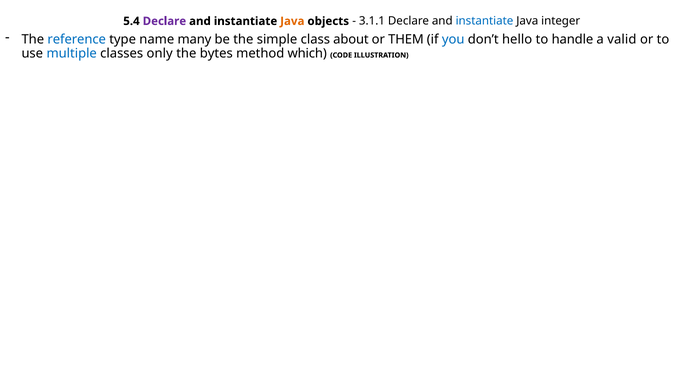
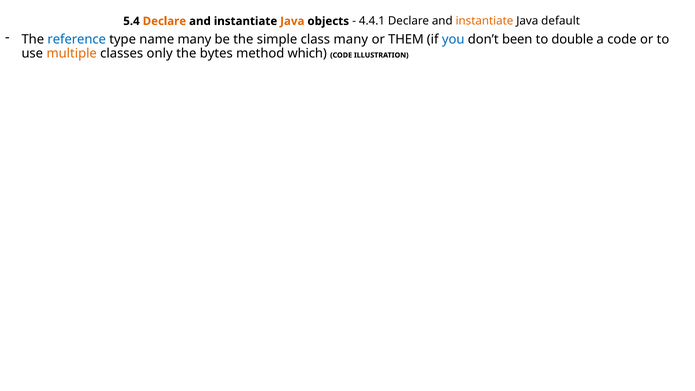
Declare at (164, 21) colour: purple -> orange
3.1.1: 3.1.1 -> 4.4.1
instantiate at (484, 21) colour: blue -> orange
integer: integer -> default
class about: about -> many
hello: hello -> been
handle: handle -> double
a valid: valid -> code
multiple colour: blue -> orange
